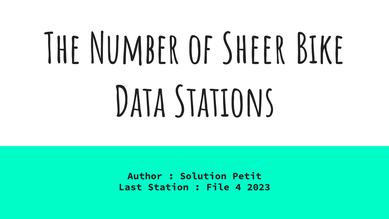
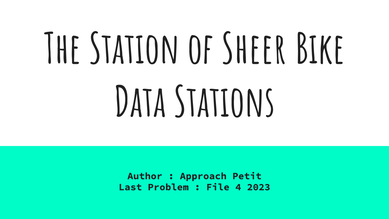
Number: Number -> Station
Solution: Solution -> Approach
Station: Station -> Problem
